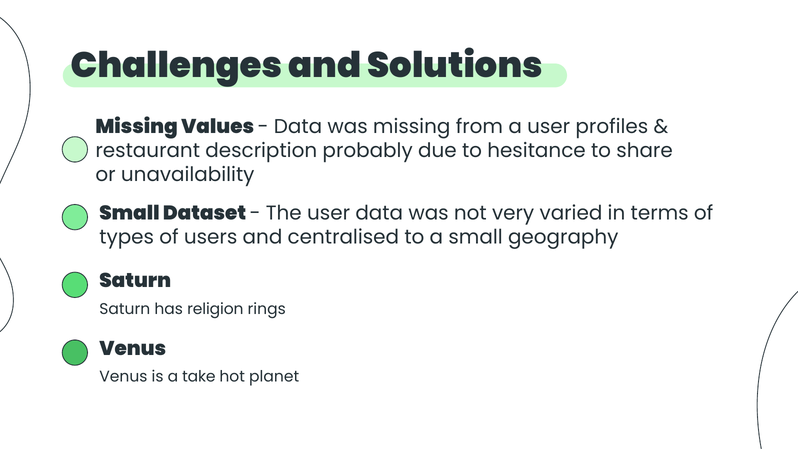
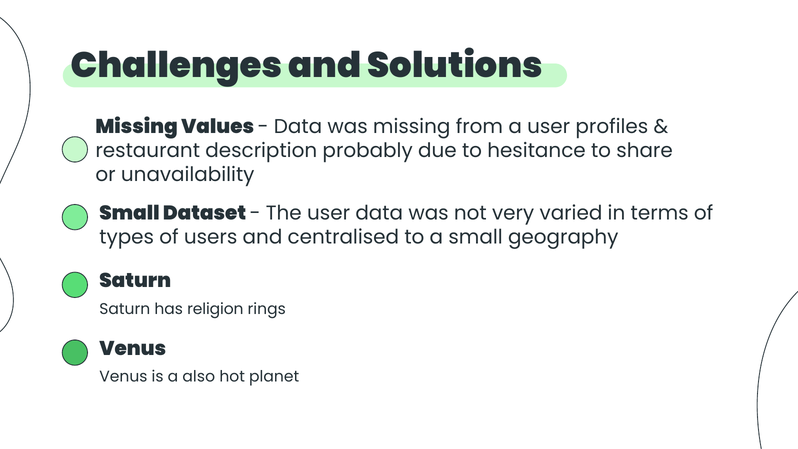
take: take -> also
